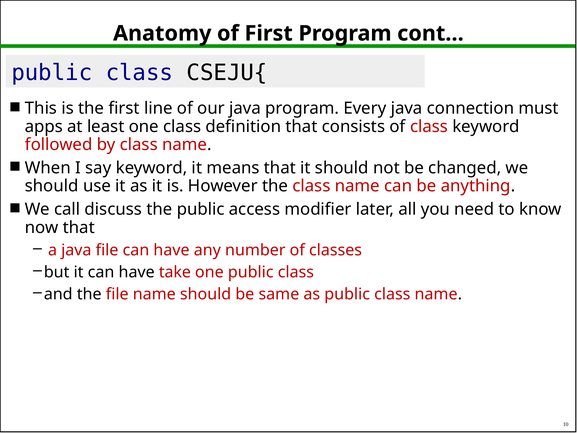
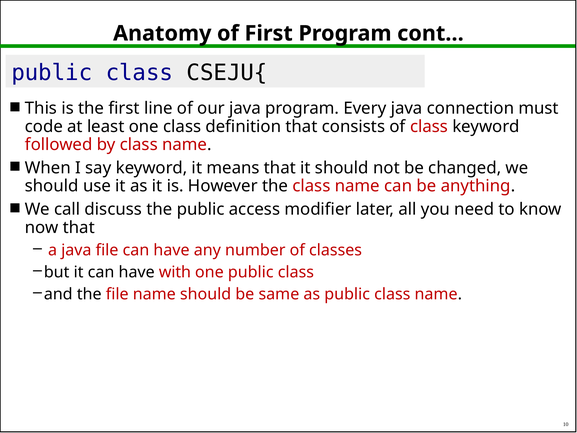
apps: apps -> code
take: take -> with
